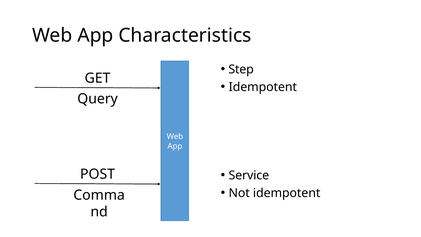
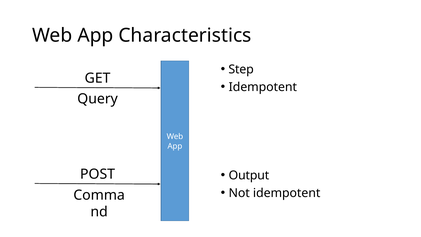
Service: Service -> Output
